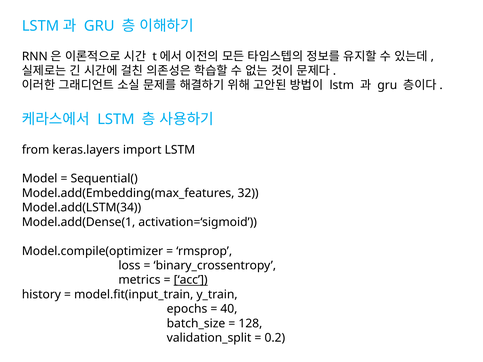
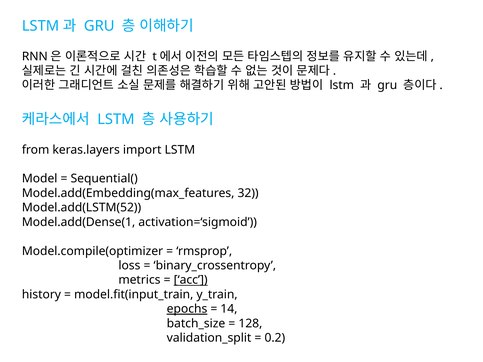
Model.add(LSTM(34: Model.add(LSTM(34 -> Model.add(LSTM(52
epochs underline: none -> present
40: 40 -> 14
